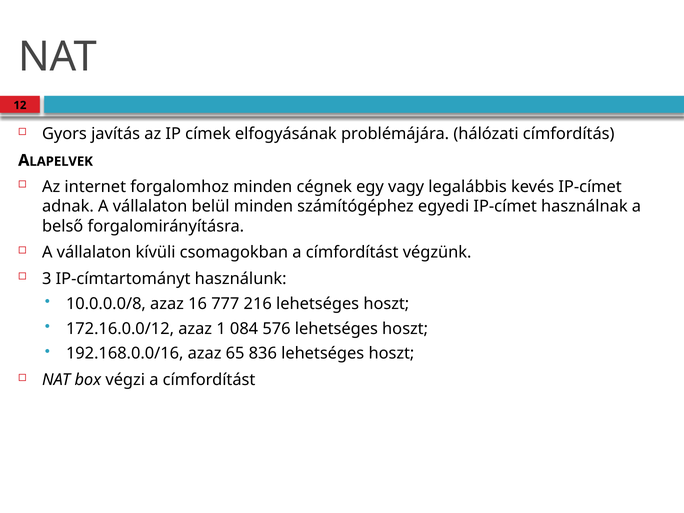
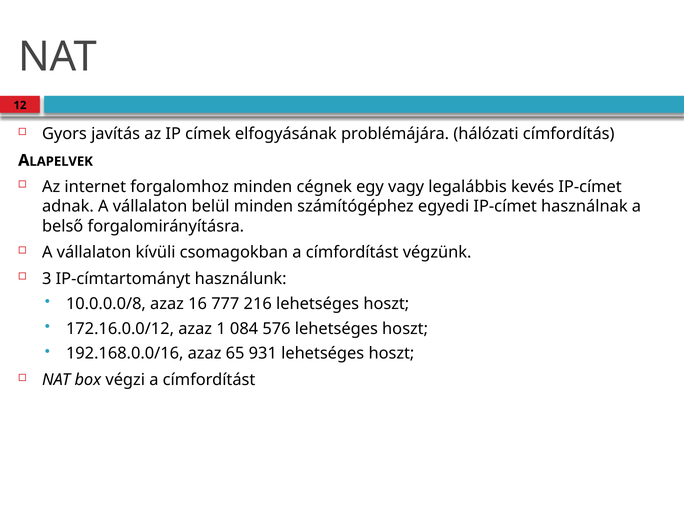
836: 836 -> 931
